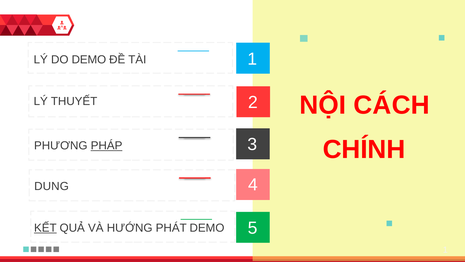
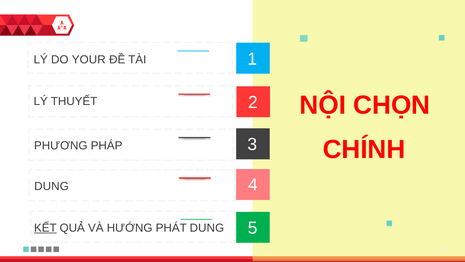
DO DEMO: DEMO -> YOUR
CÁCH: CÁCH -> CHỌN
PHÁP underline: present -> none
PHÁT DEMO: DEMO -> DUNG
